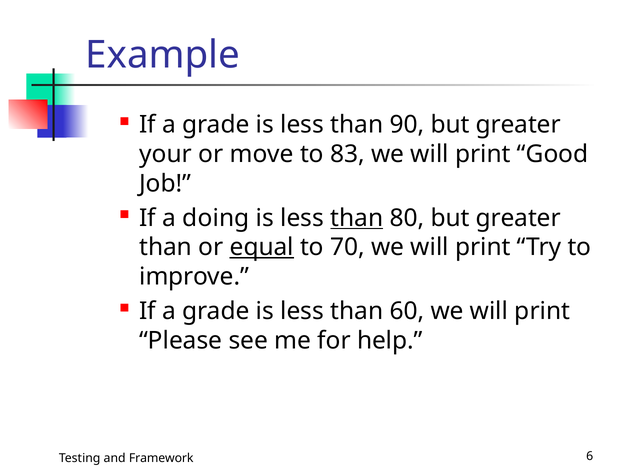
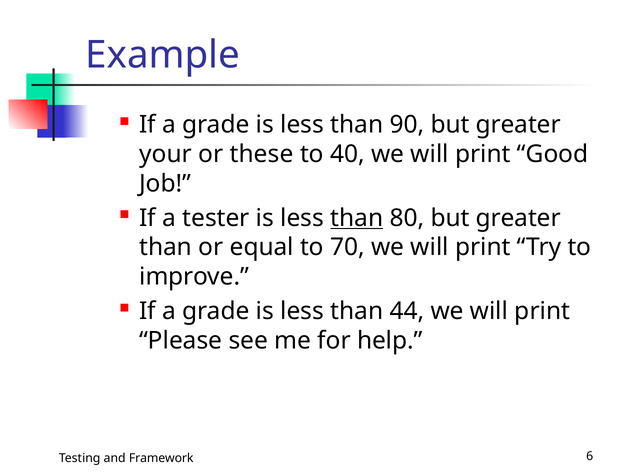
move: move -> these
83: 83 -> 40
doing: doing -> tester
equal underline: present -> none
60: 60 -> 44
